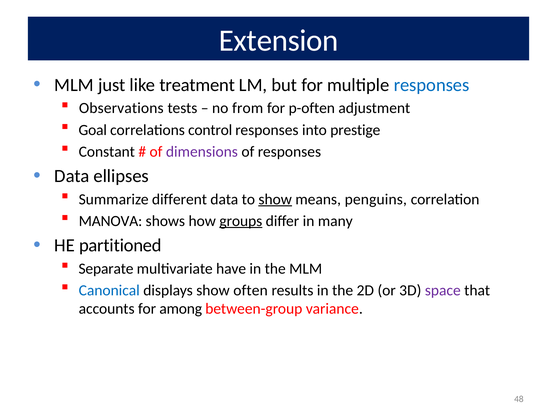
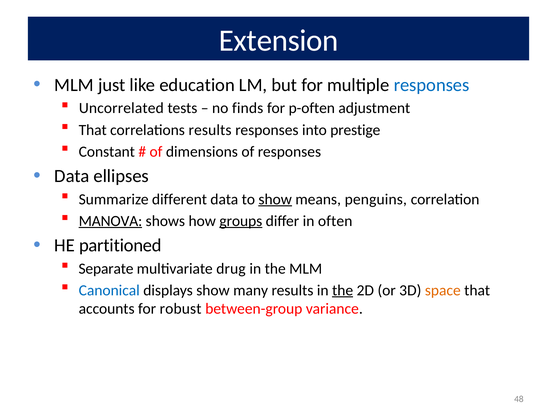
treatment: treatment -> education
Observations: Observations -> Uncorrelated
from: from -> finds
Goal at (93, 130): Goal -> That
correlations control: control -> results
dimensions colour: purple -> black
MANOVA underline: none -> present
many: many -> often
have: have -> drug
often: often -> many
the at (343, 290) underline: none -> present
space colour: purple -> orange
among: among -> robust
